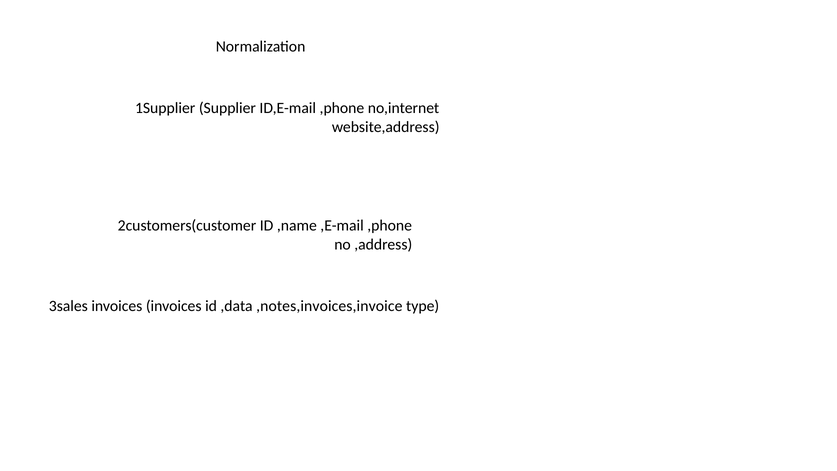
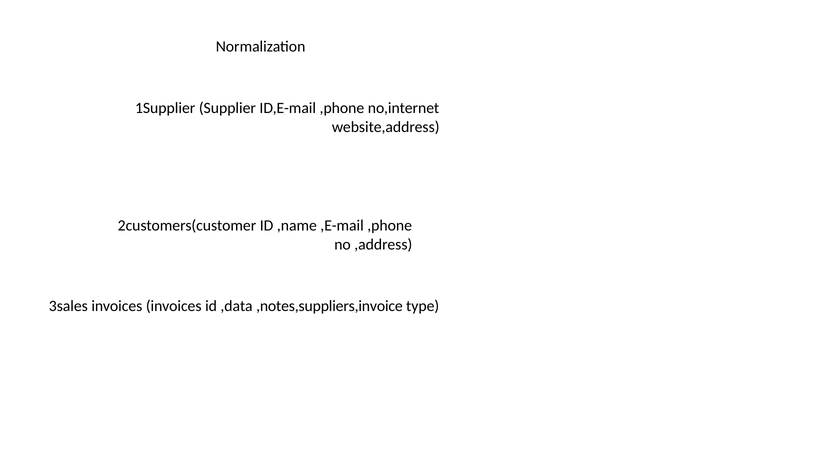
,notes,invoices,invoice: ,notes,invoices,invoice -> ,notes,suppliers,invoice
